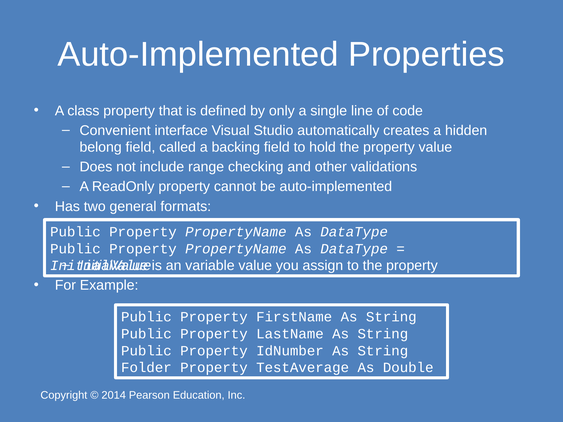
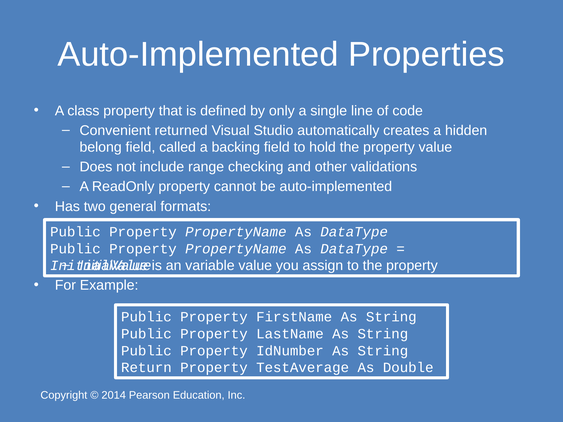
interface: interface -> returned
Folder: Folder -> Return
